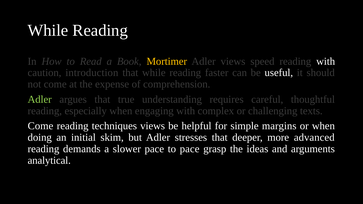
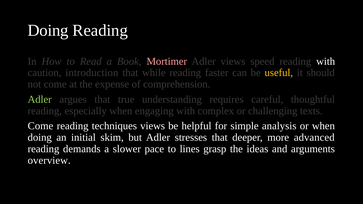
While at (48, 30): While -> Doing
Mortimer colour: yellow -> pink
useful colour: white -> yellow
margins: margins -> analysis
to pace: pace -> lines
analytical: analytical -> overview
